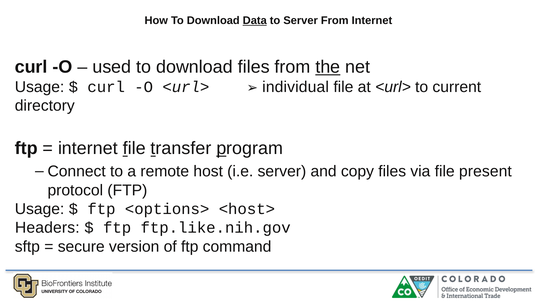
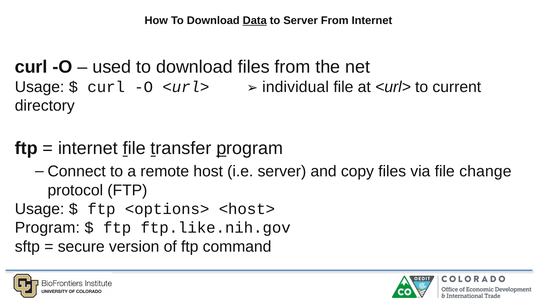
the underline: present -> none
present: present -> change
Headers at (47, 228): Headers -> Program
